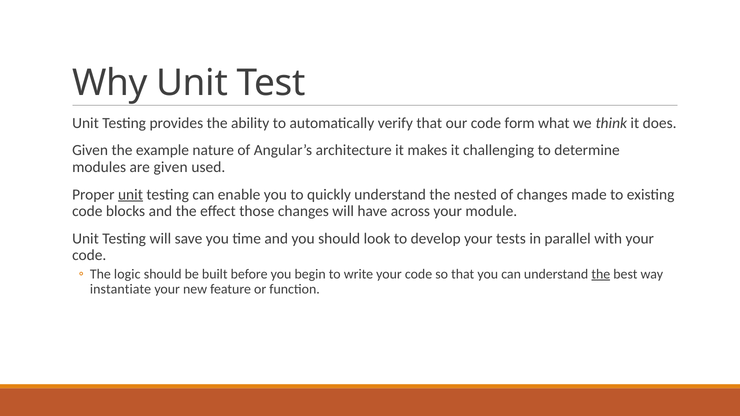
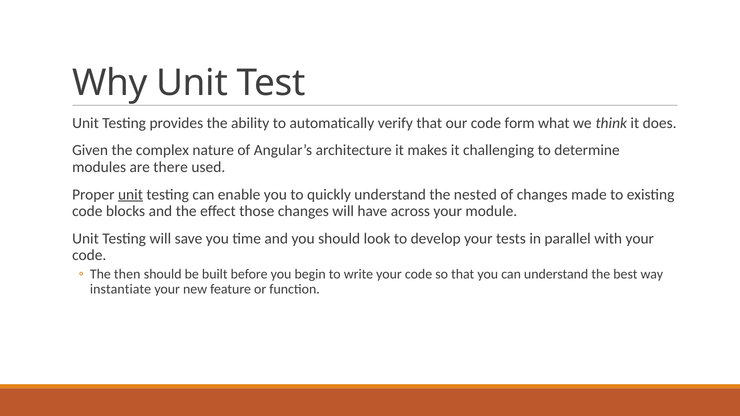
example: example -> complex
are given: given -> there
logic: logic -> then
the at (601, 274) underline: present -> none
